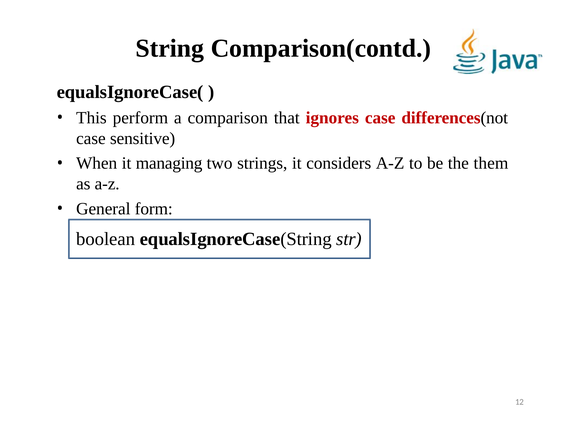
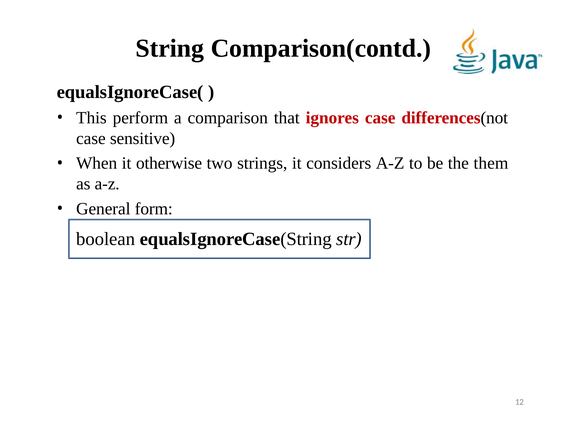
managing: managing -> otherwise
